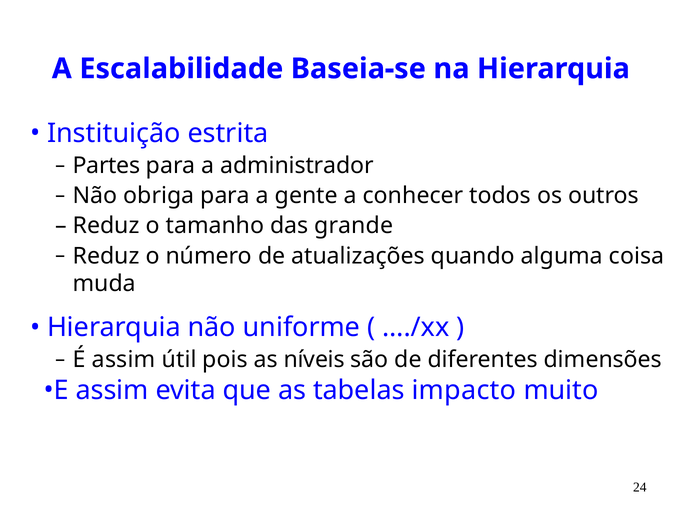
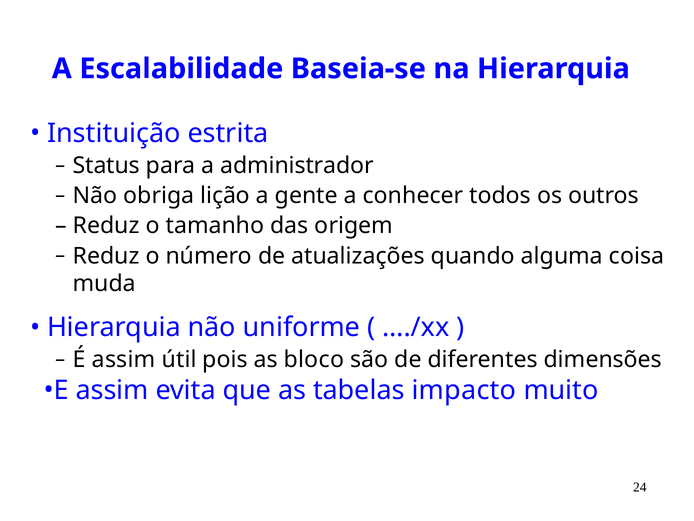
Partes: Partes -> Status
obriga para: para -> lição
grande: grande -> origem
níveis: níveis -> bloco
